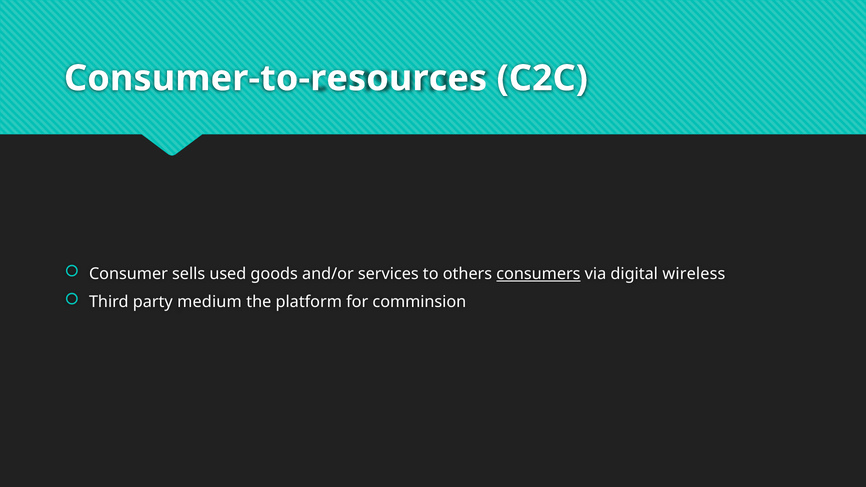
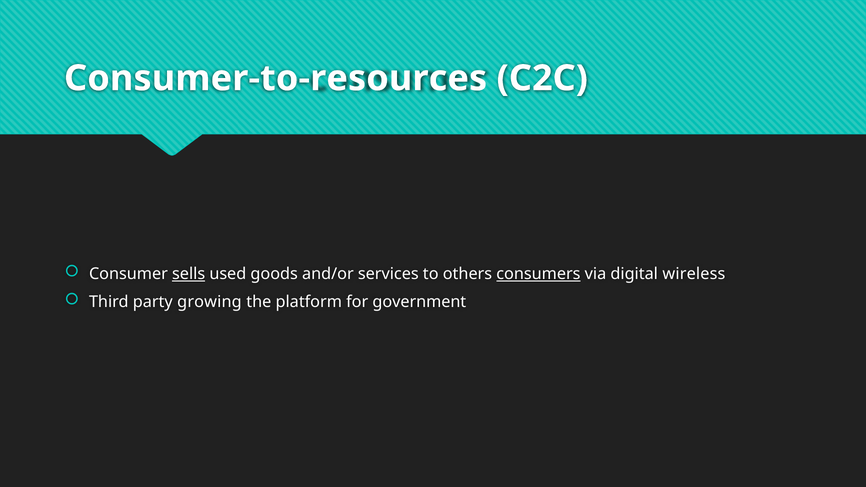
sells underline: none -> present
medium: medium -> growing
comminsion: comminsion -> government
